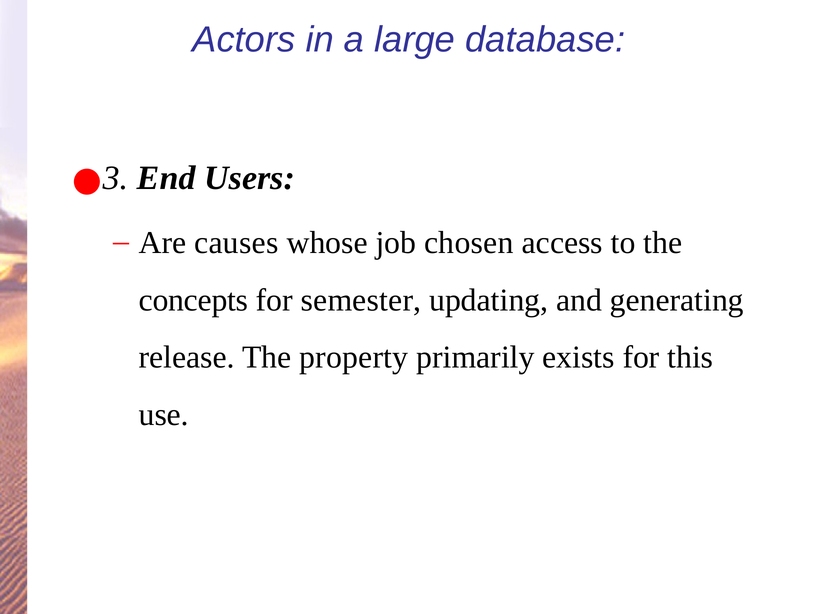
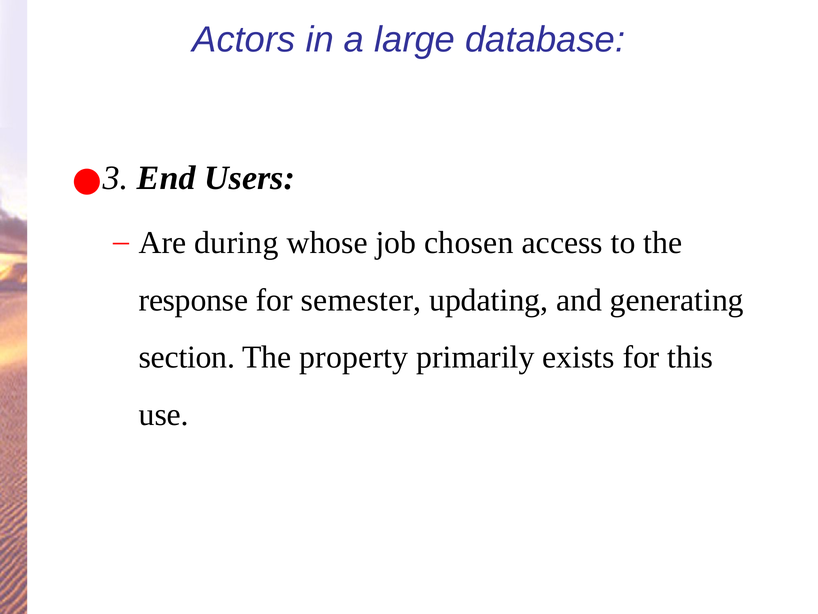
causes: causes -> during
concepts: concepts -> response
release: release -> section
